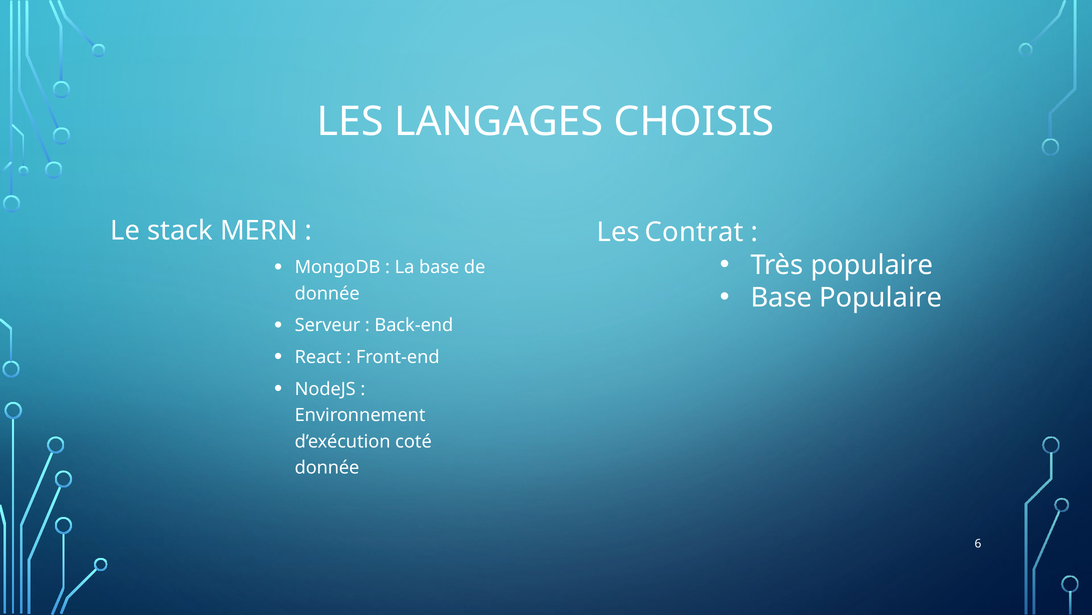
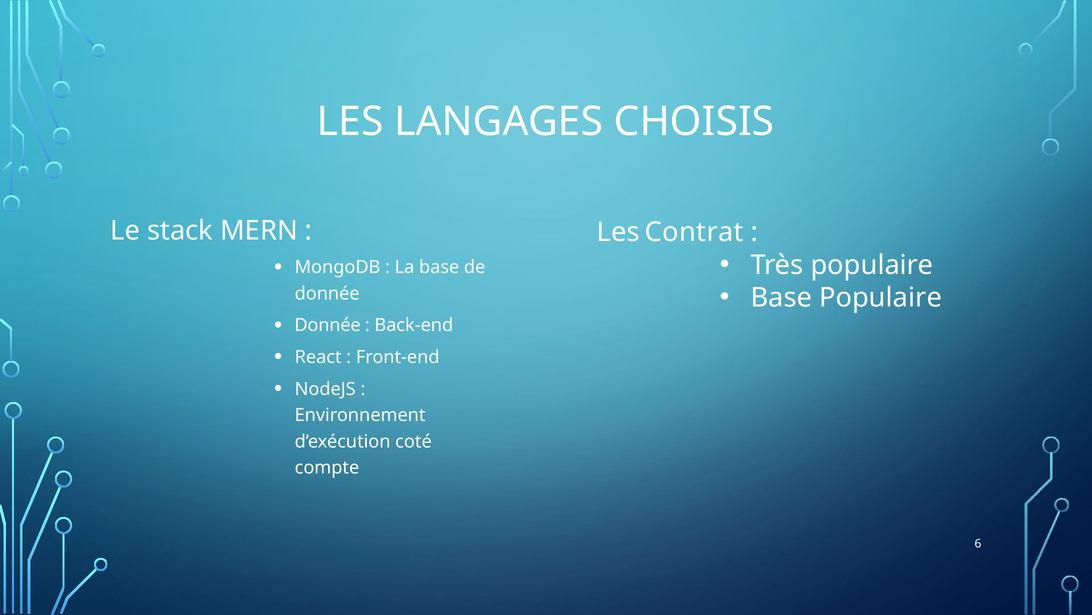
Serveur at (328, 325): Serveur -> Donnée
donnée at (327, 467): donnée -> compte
